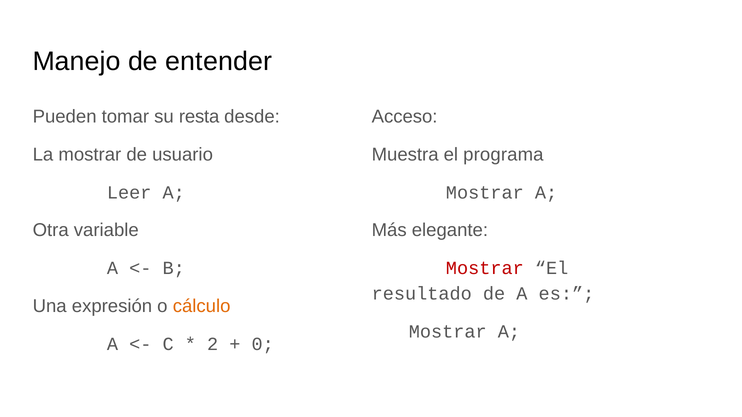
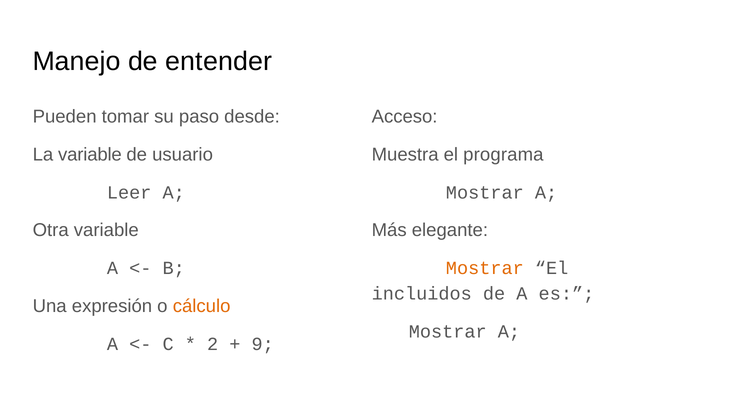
resta: resta -> paso
La mostrar: mostrar -> variable
Mostrar at (485, 268) colour: red -> orange
resultado: resultado -> incluidos
0: 0 -> 9
